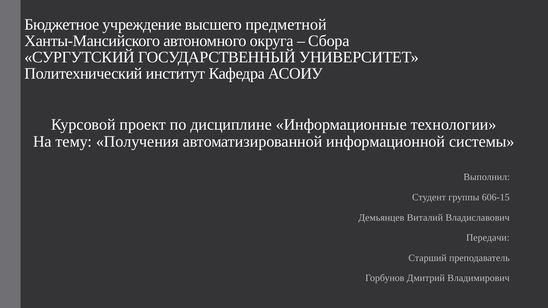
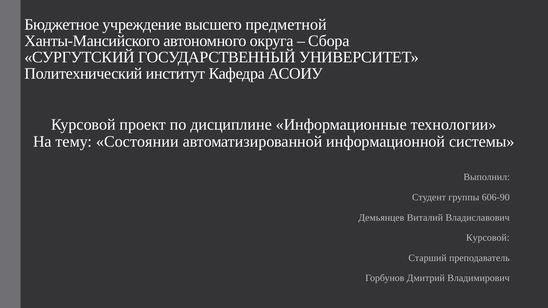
Получения: Получения -> Состоянии
606-15: 606-15 -> 606-90
Передачи at (488, 238): Передачи -> Курсовой
